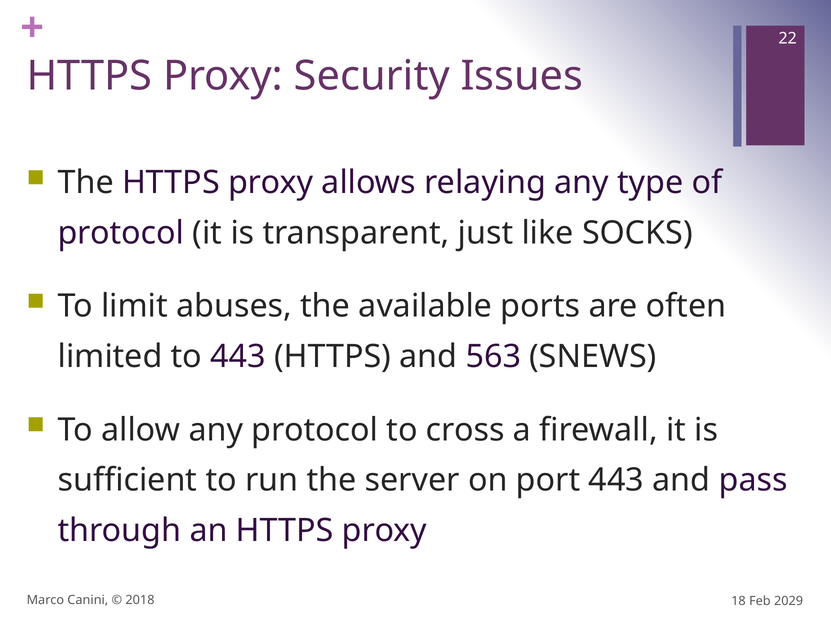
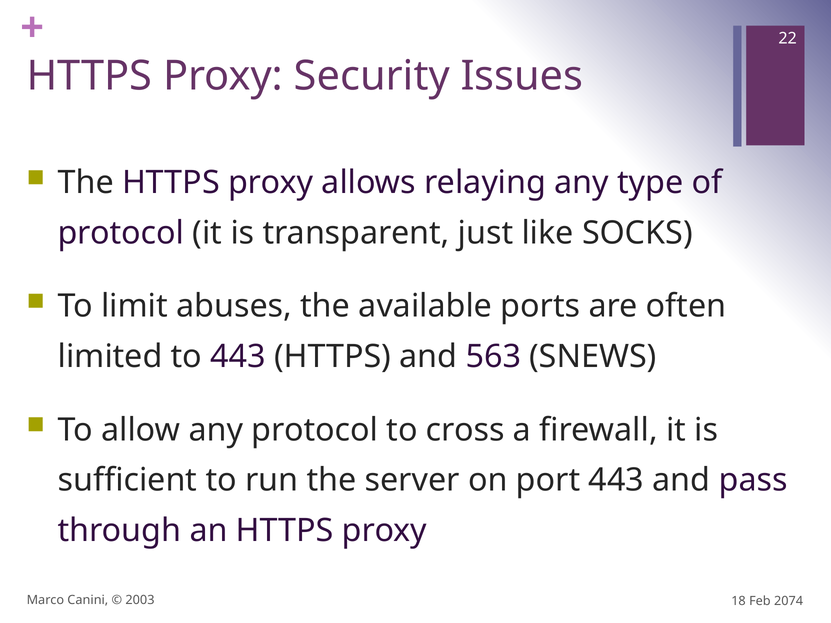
2018: 2018 -> 2003
2029: 2029 -> 2074
